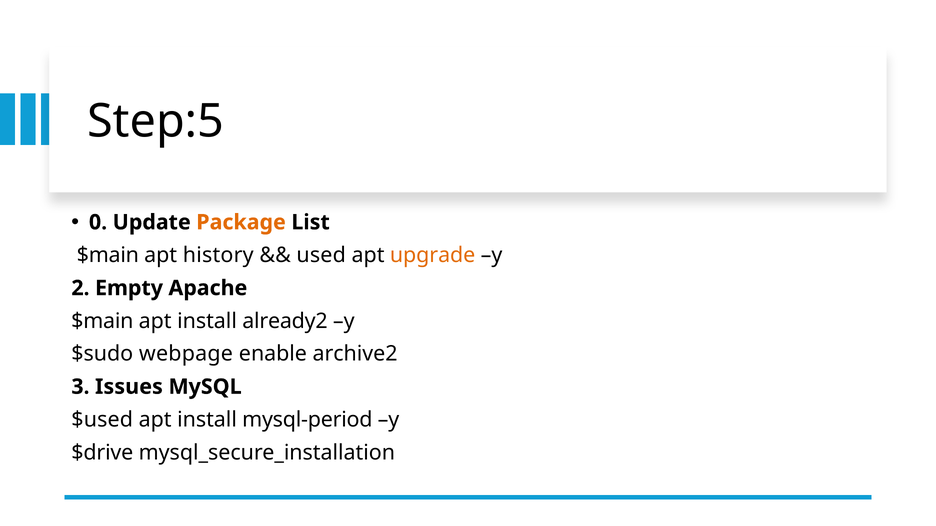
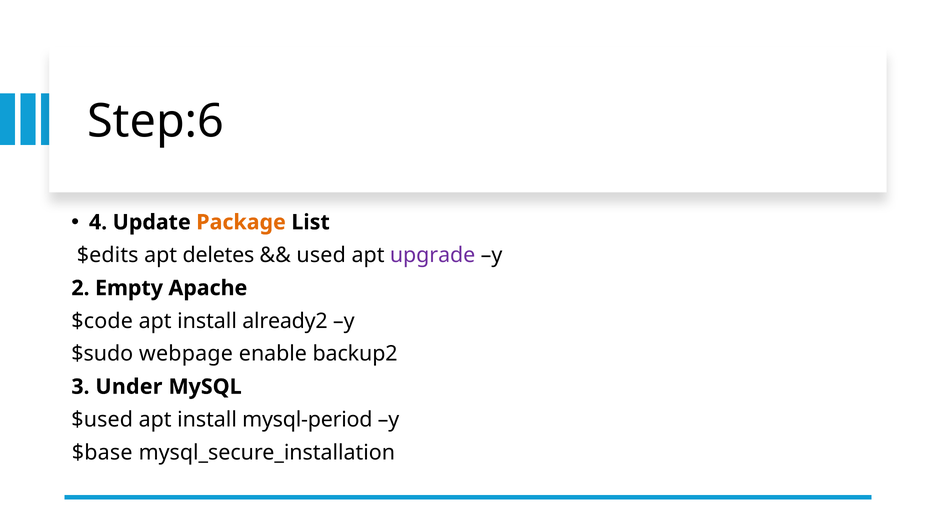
Step:5: Step:5 -> Step:6
0: 0 -> 4
$main at (108, 255): $main -> $edits
history: history -> deletes
upgrade colour: orange -> purple
$main at (102, 321): $main -> $code
archive2: archive2 -> backup2
Issues: Issues -> Under
$drive: $drive -> $base
